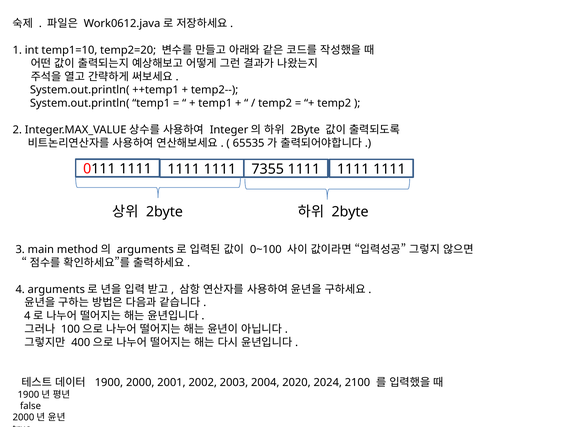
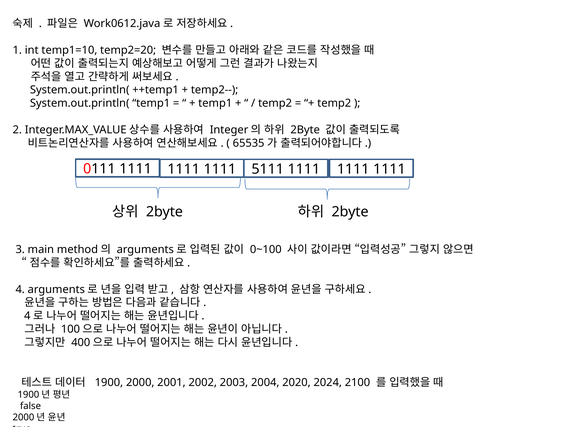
7355: 7355 -> 5111
